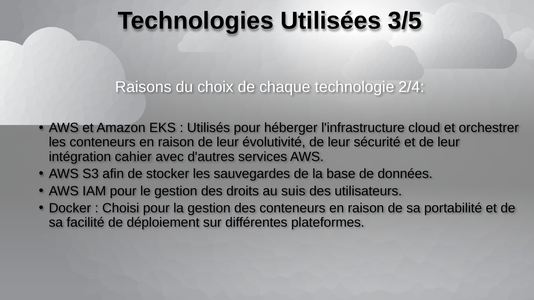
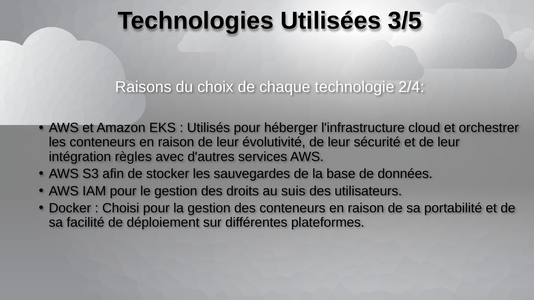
cahier: cahier -> règles
